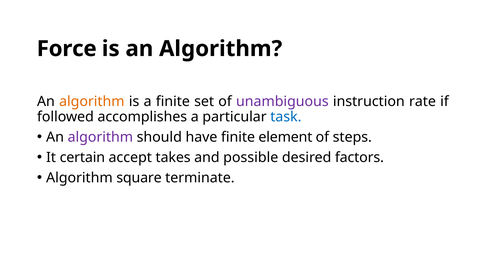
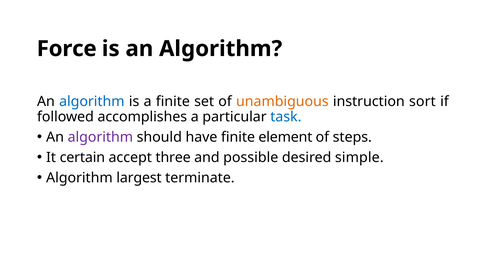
algorithm at (92, 102) colour: orange -> blue
unambiguous colour: purple -> orange
rate: rate -> sort
takes: takes -> three
factors: factors -> simple
square: square -> largest
